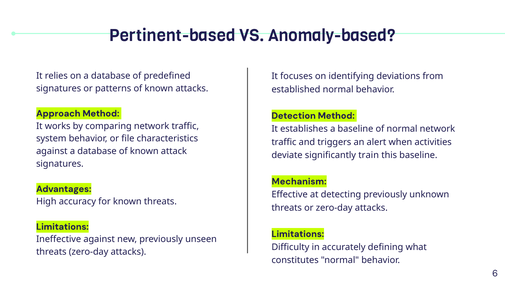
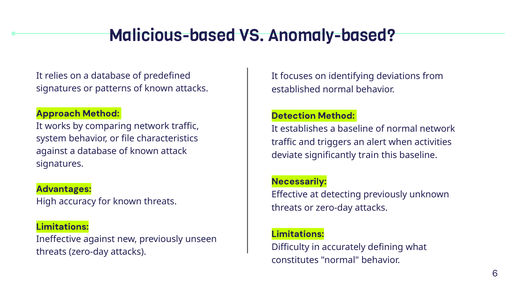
Pertinent-based: Pertinent-based -> Malicious-based
Mechanism: Mechanism -> Necessarily
